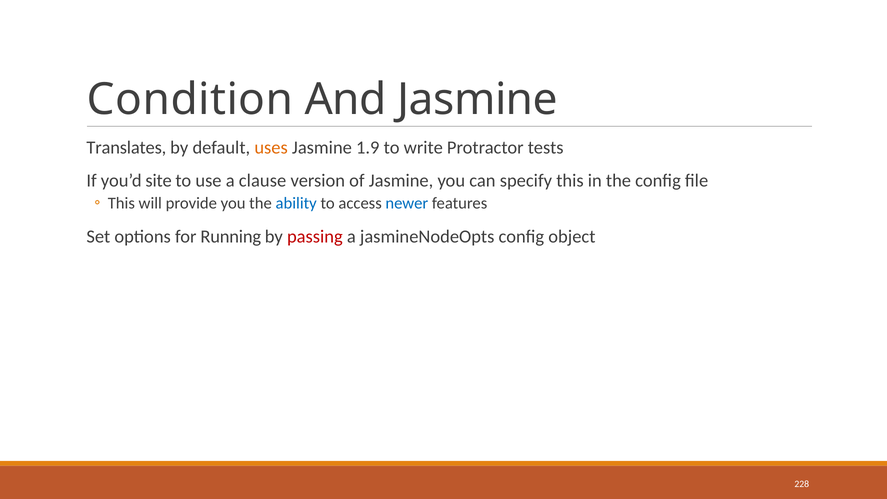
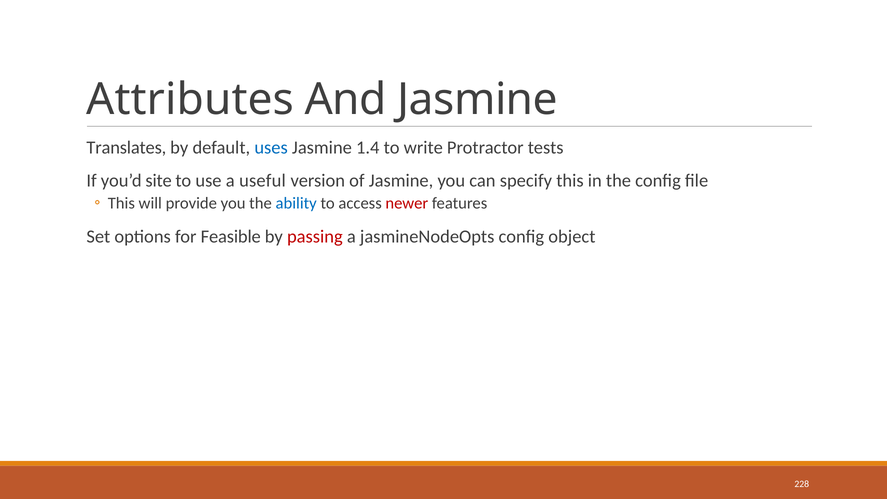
Condition: Condition -> Attributes
uses colour: orange -> blue
1.9: 1.9 -> 1.4
clause: clause -> useful
newer colour: blue -> red
Running: Running -> Feasible
